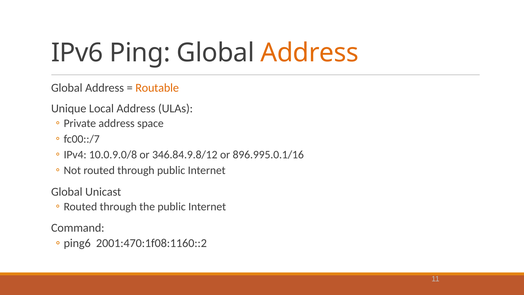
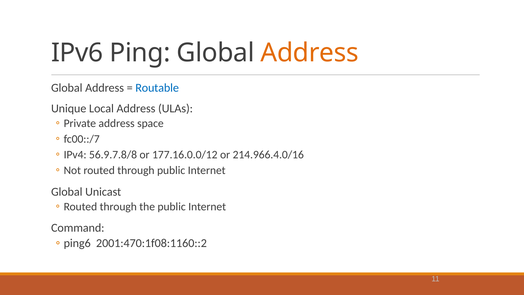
Routable colour: orange -> blue
10.0.9.0/8: 10.0.9.0/8 -> 56.9.7.8/8
346.84.9.8/12: 346.84.9.8/12 -> 177.16.0.0/12
896.995.0.1/16: 896.995.0.1/16 -> 214.966.4.0/16
